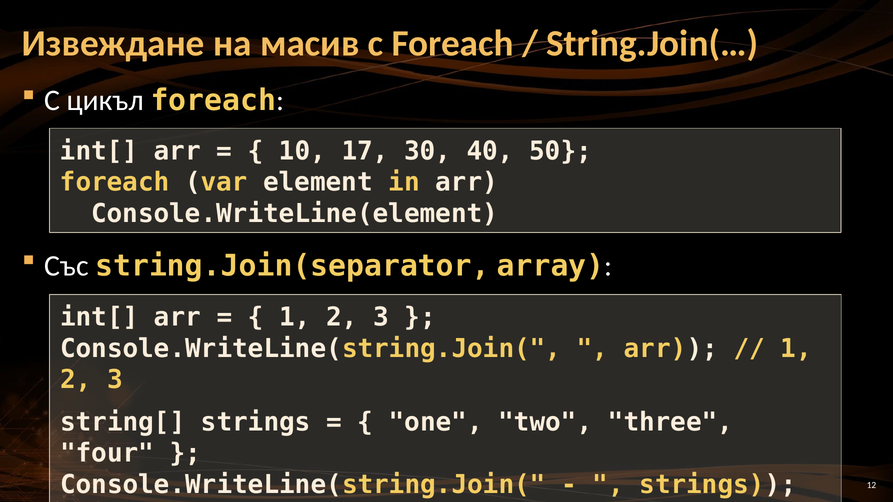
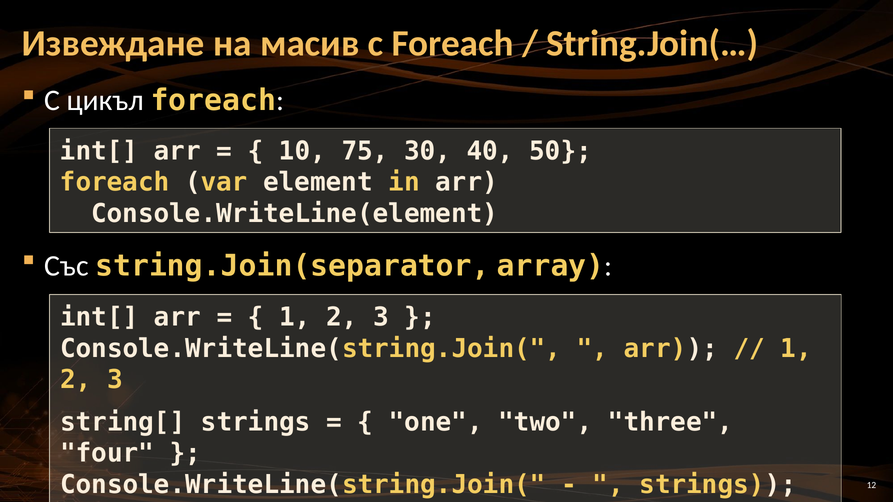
17: 17 -> 75
